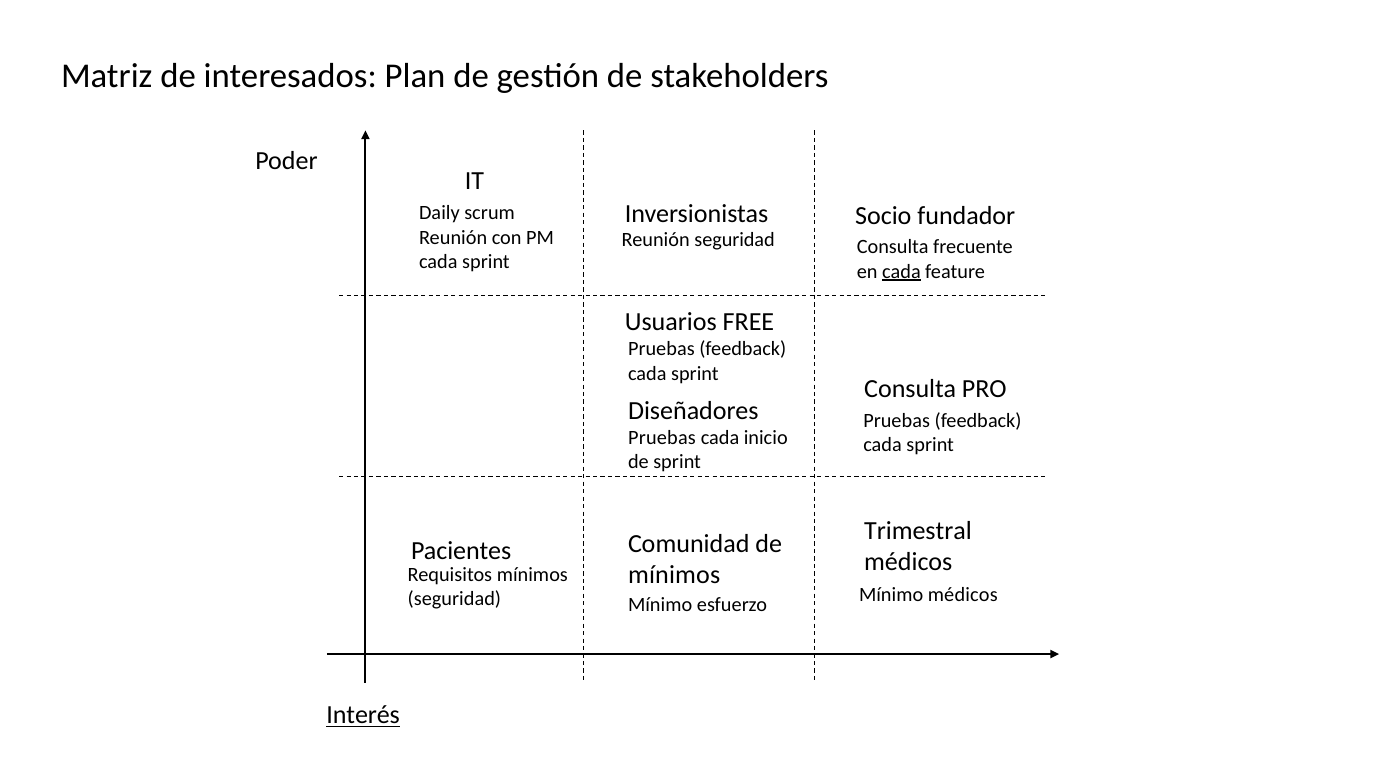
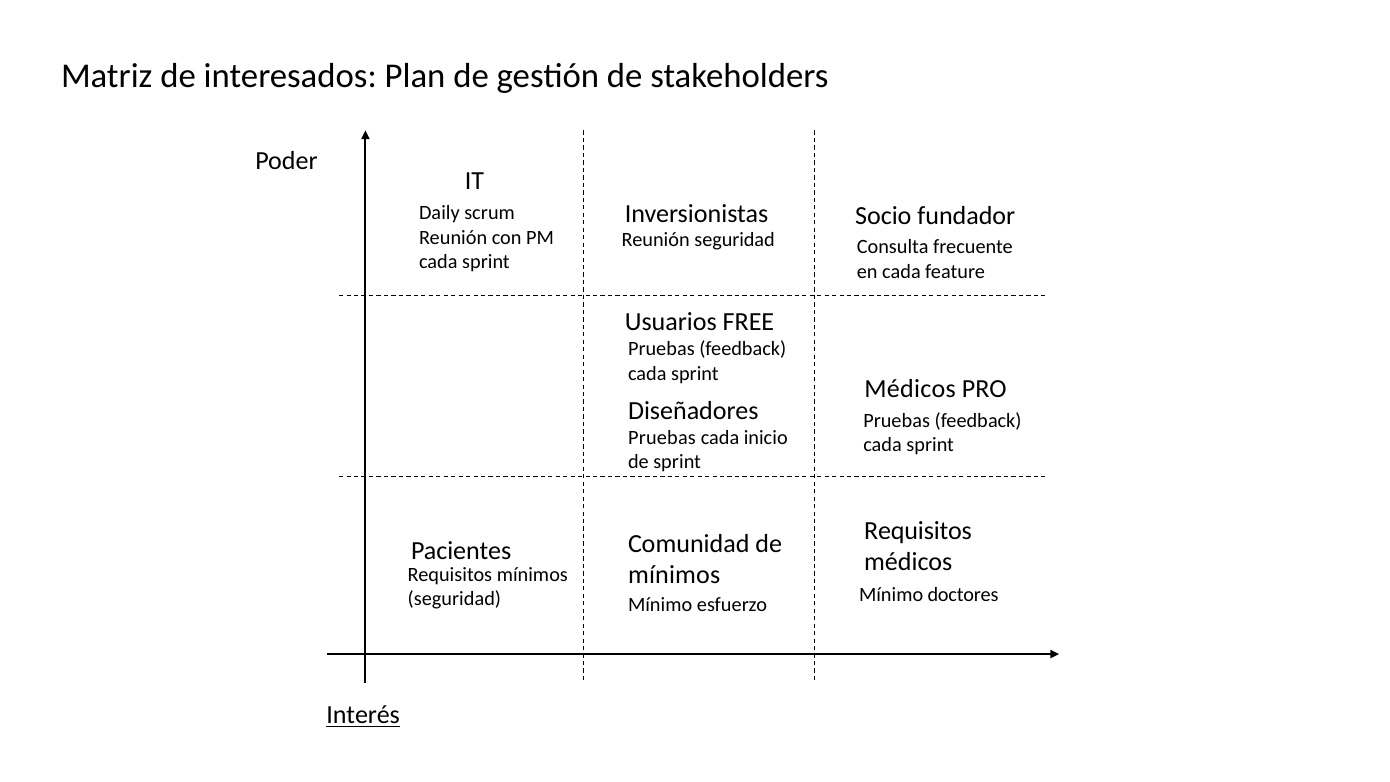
cada at (901, 271) underline: present -> none
Consulta at (910, 389): Consulta -> Médicos
Trimestral at (918, 531): Trimestral -> Requisitos
Mínimo médicos: médicos -> doctores
